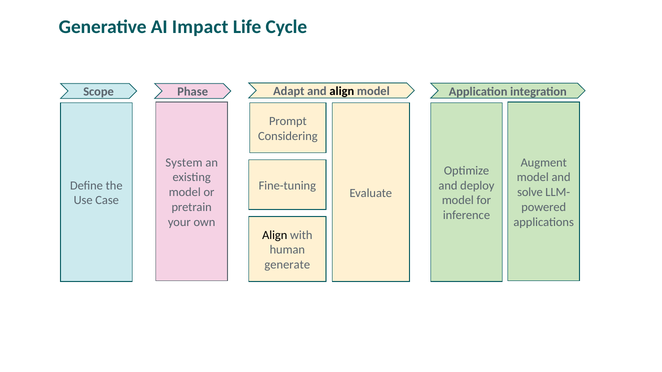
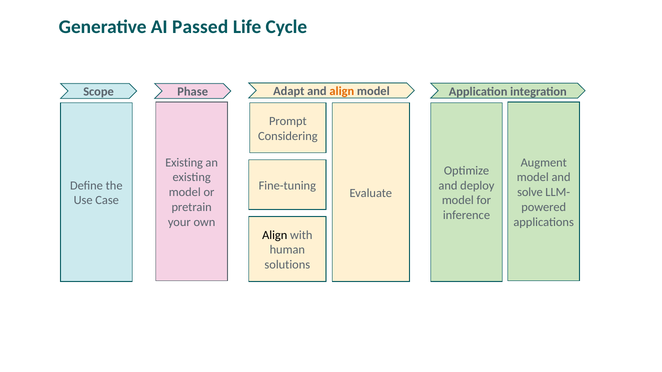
Impact: Impact -> Passed
align at (342, 91) colour: black -> orange
System at (184, 163): System -> Existing
generate: generate -> solutions
